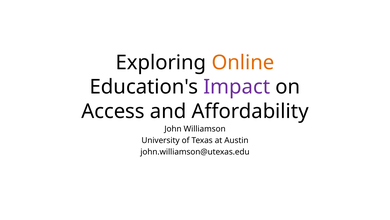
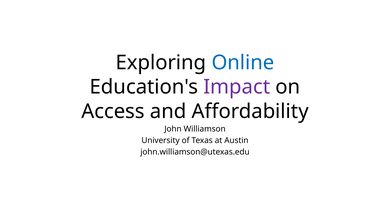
Online colour: orange -> blue
